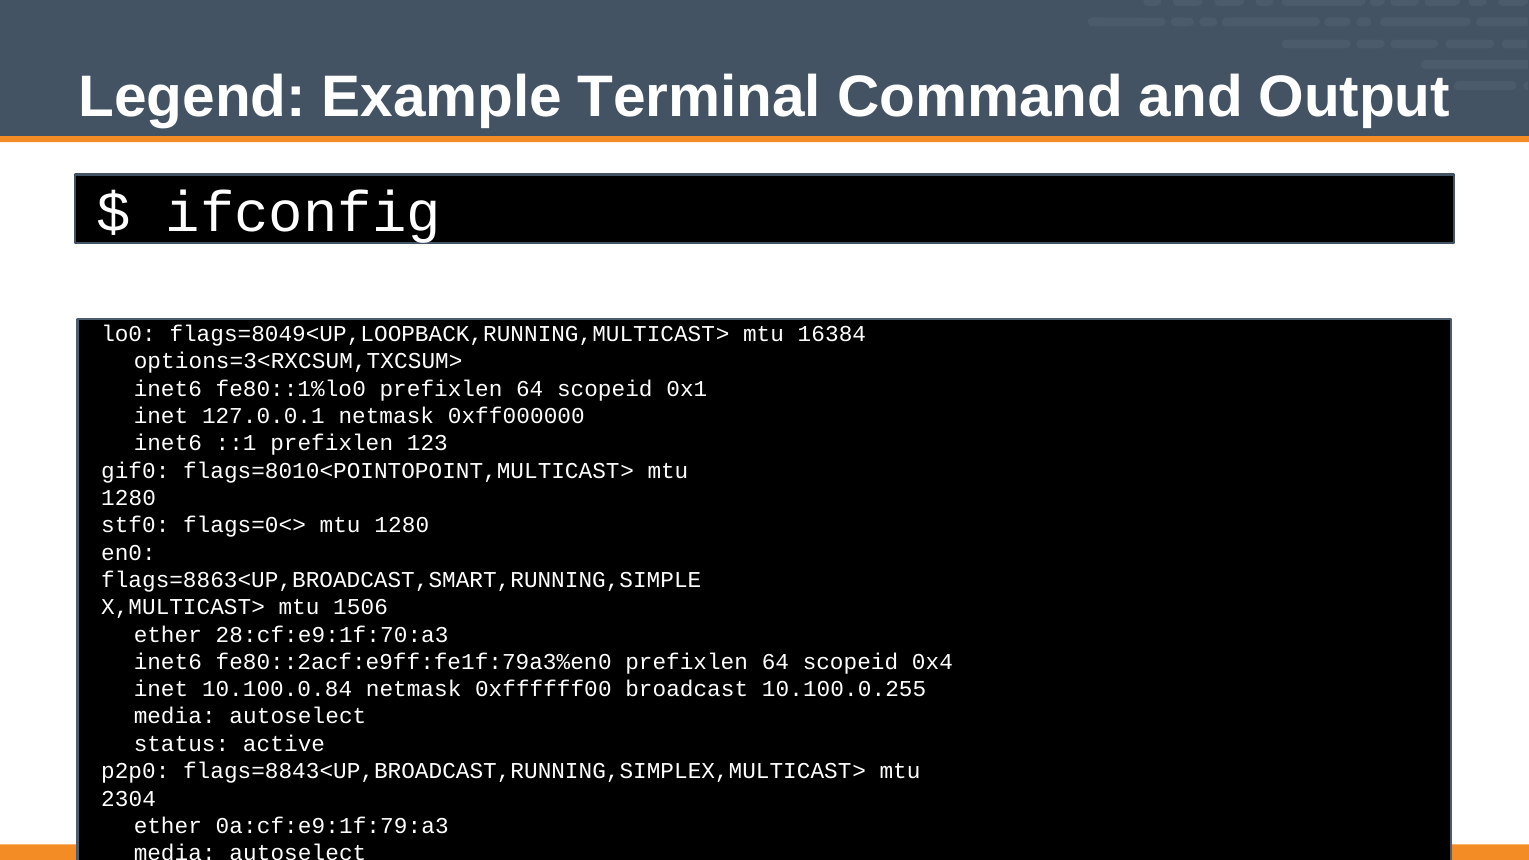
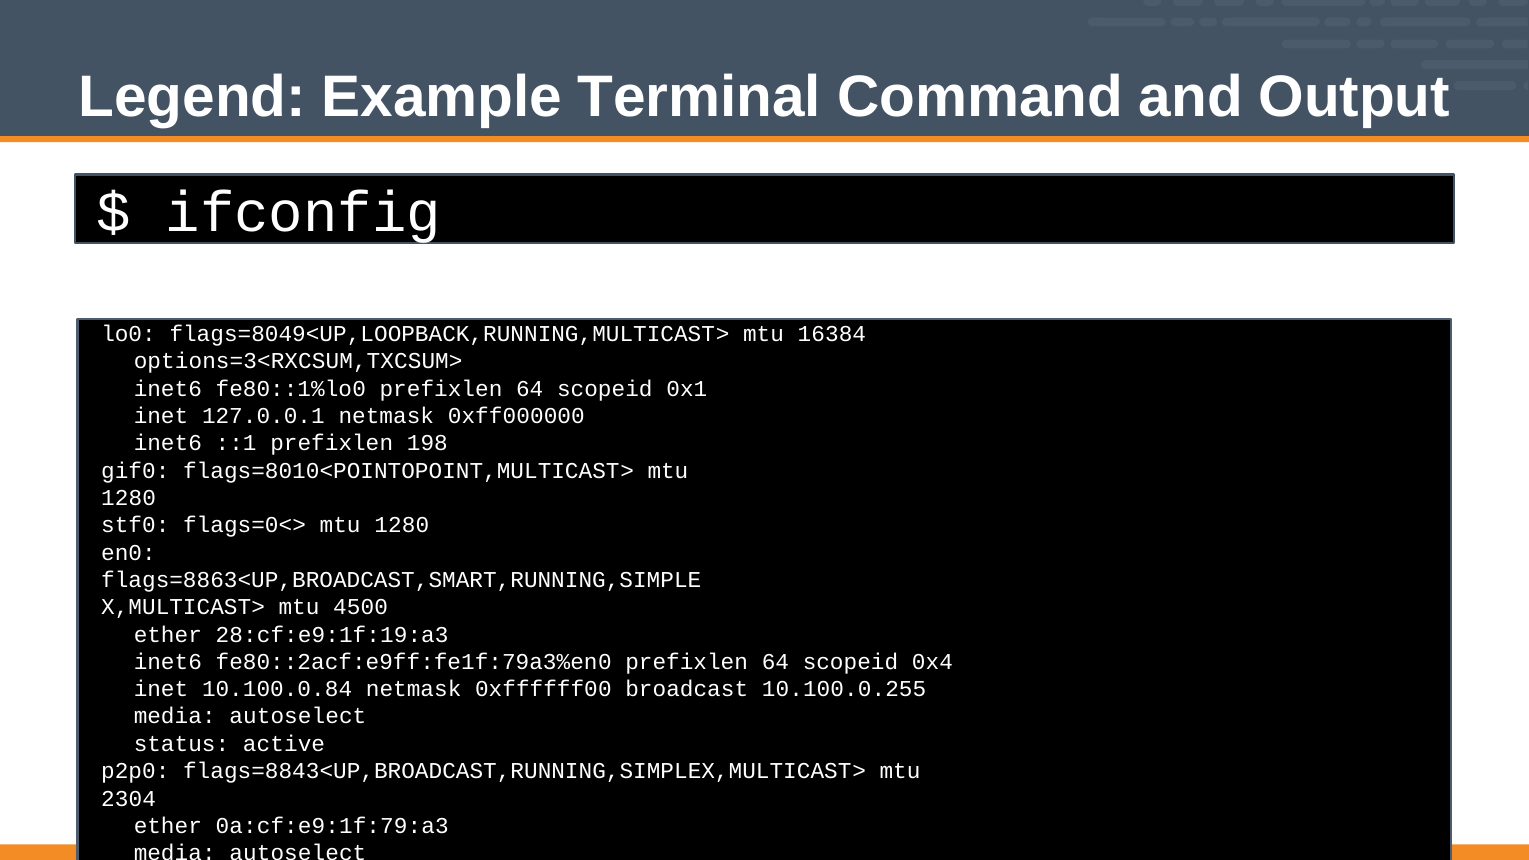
123: 123 -> 198
1506: 1506 -> 4500
28:cf:e9:1f:70:a3: 28:cf:e9:1f:70:a3 -> 28:cf:e9:1f:19:a3
